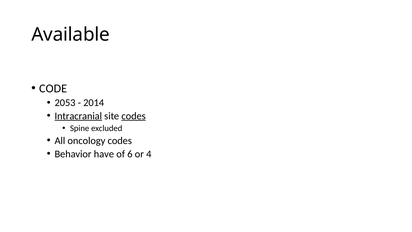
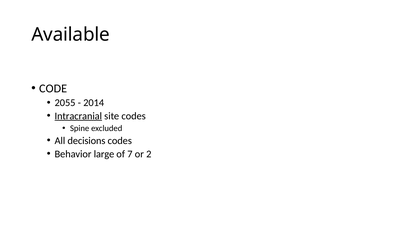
2053: 2053 -> 2055
codes at (134, 116) underline: present -> none
oncology: oncology -> decisions
have: have -> large
6: 6 -> 7
4: 4 -> 2
